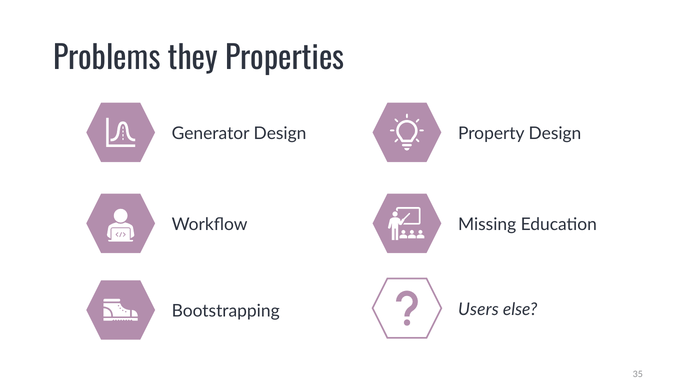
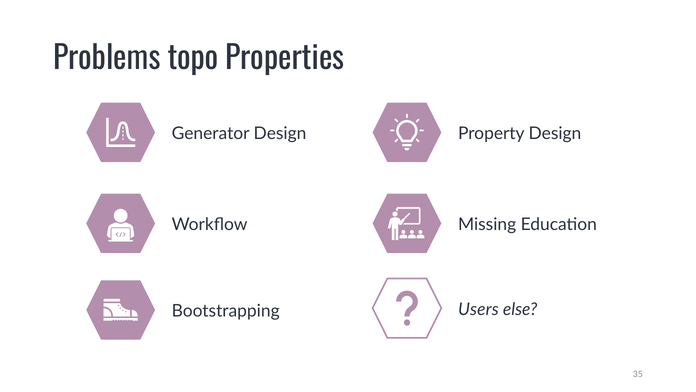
they: they -> topo
